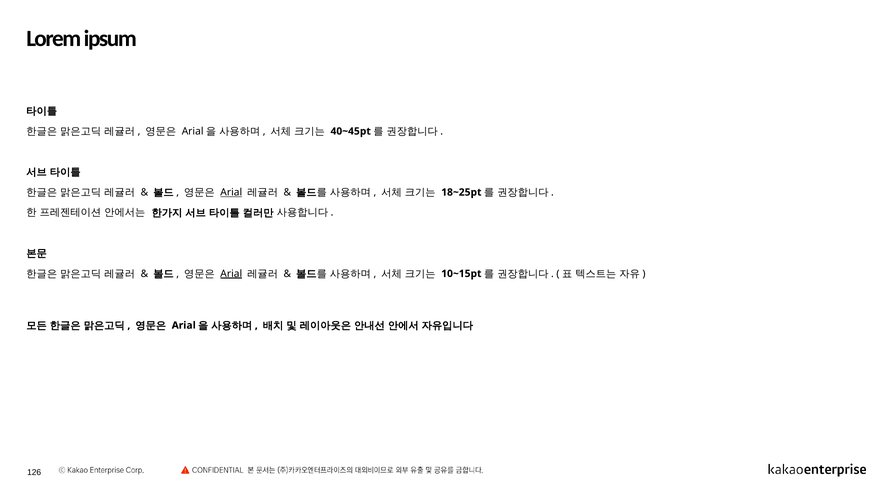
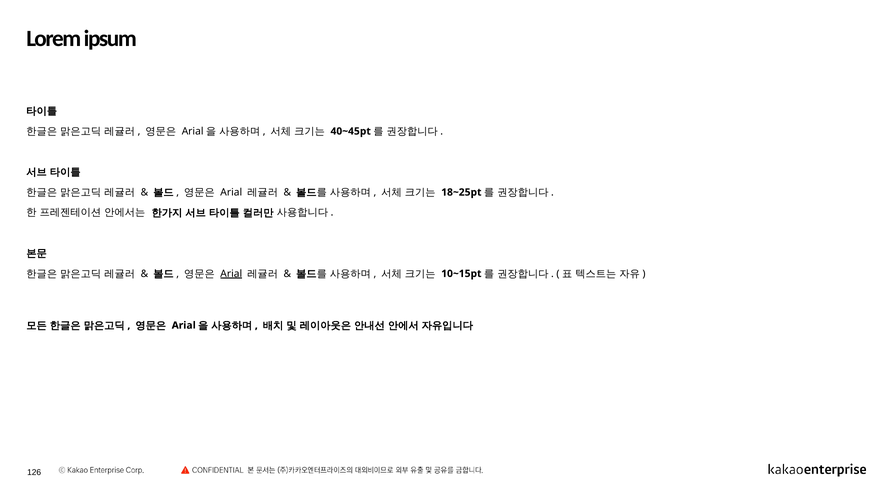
Arial at (231, 192) underline: present -> none
